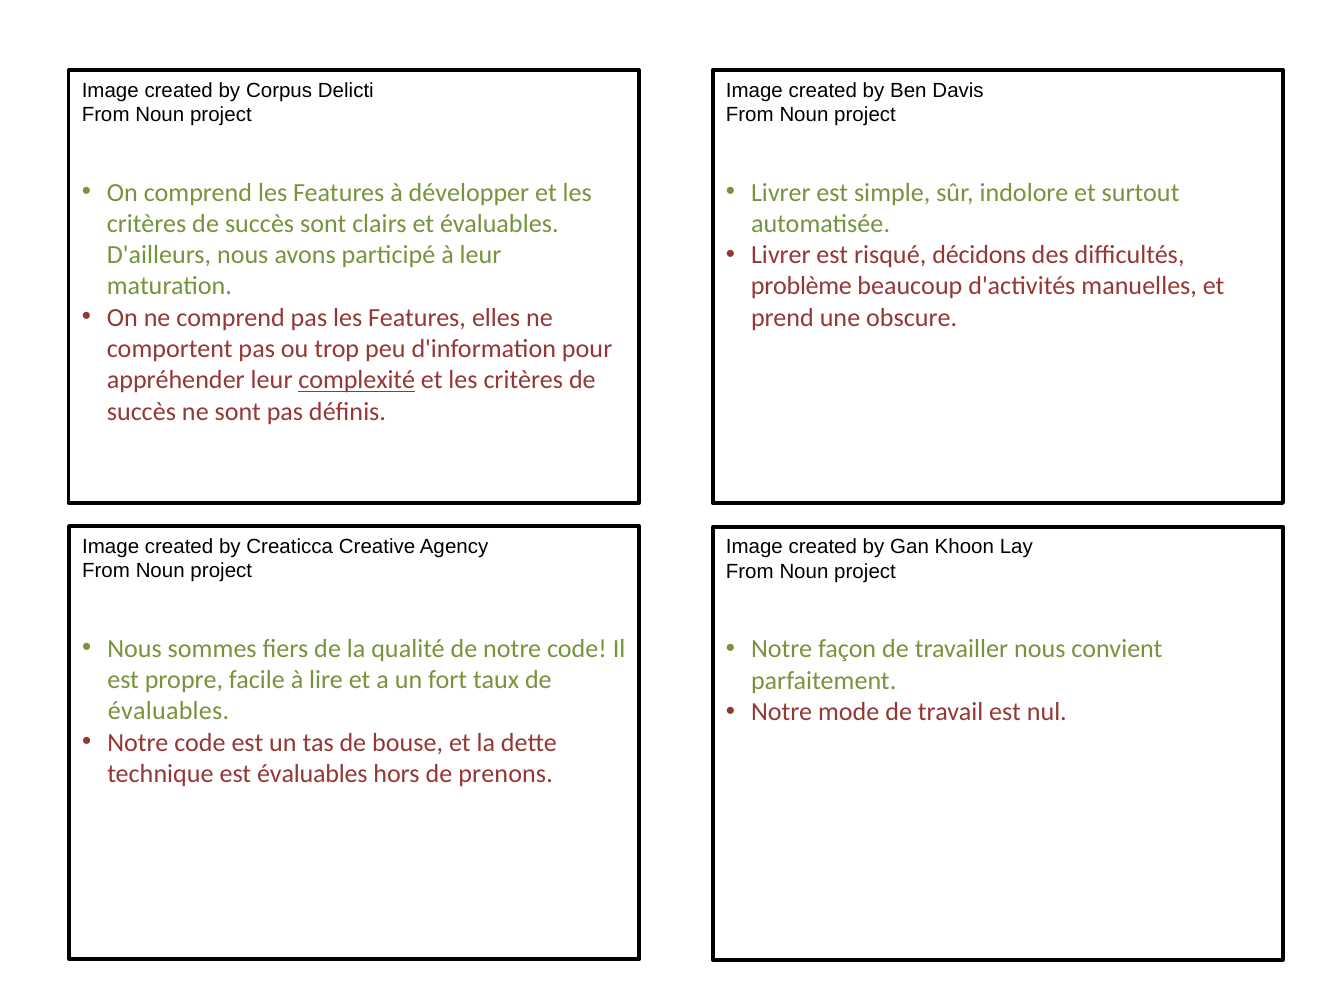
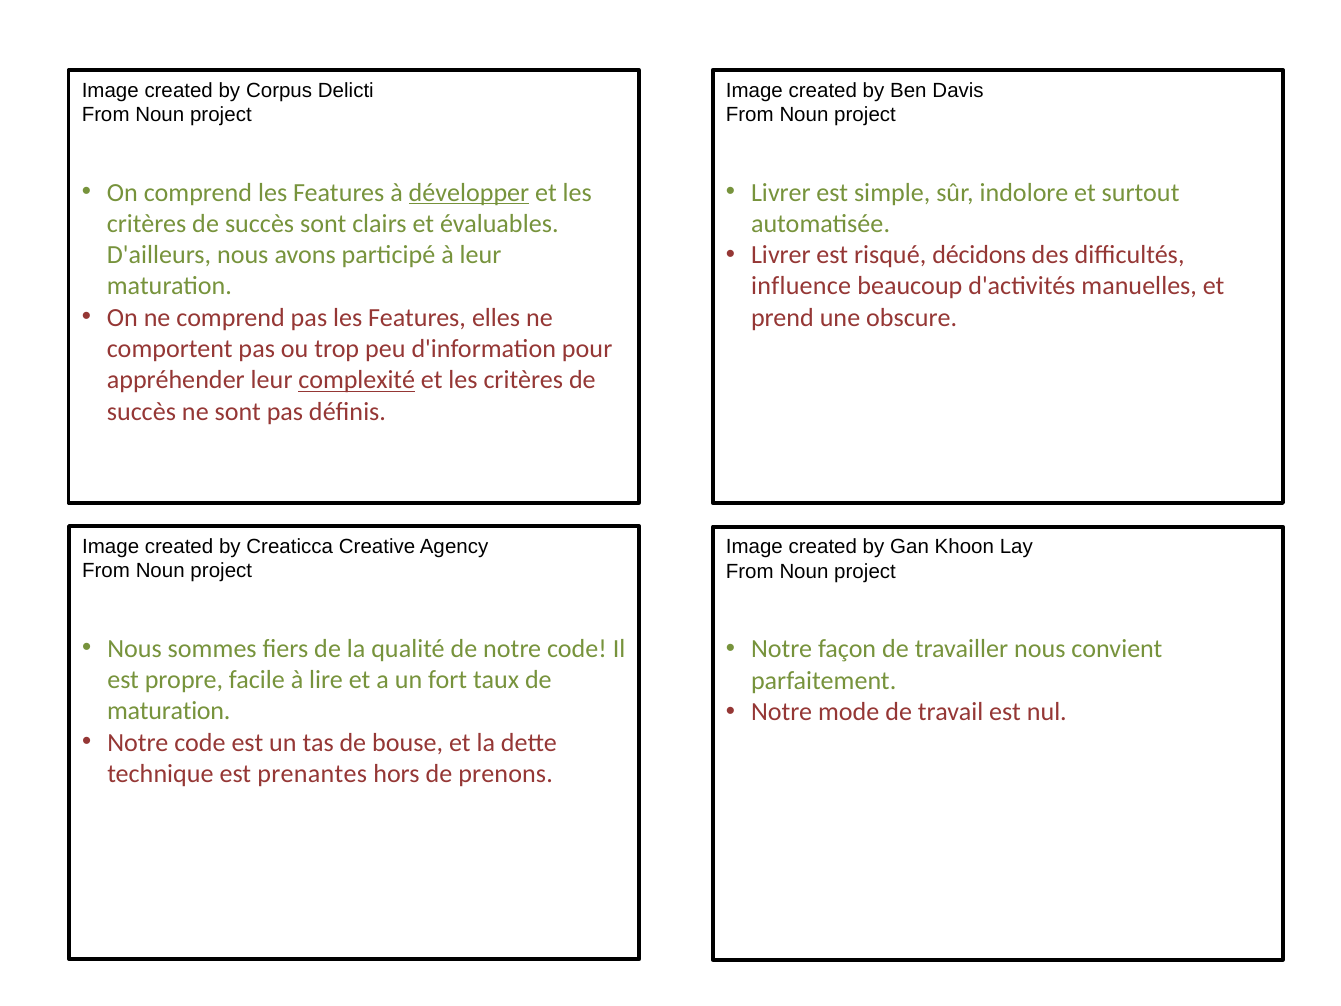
développer underline: none -> present
problème: problème -> influence
évaluables at (169, 711): évaluables -> maturation
est évaluables: évaluables -> prenantes
